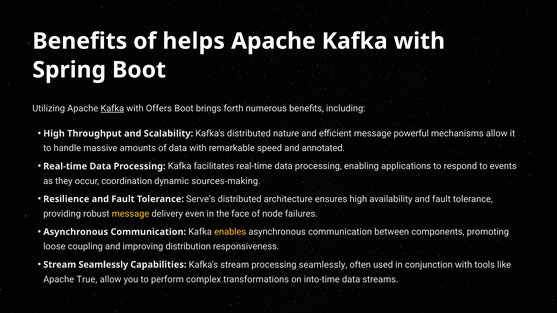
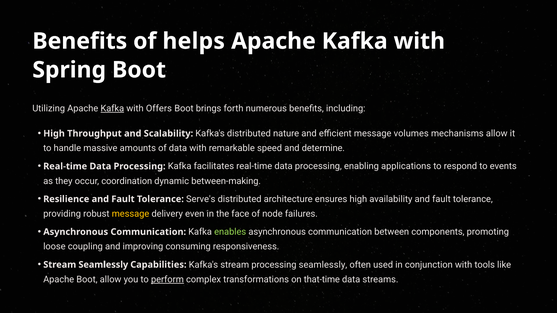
powerful: powerful -> volumes
annotated: annotated -> determine
sources-making: sources-making -> between-making
enables colour: yellow -> light green
distribution: distribution -> consuming
Apache True: True -> Boot
perform underline: none -> present
into-time: into-time -> that-time
